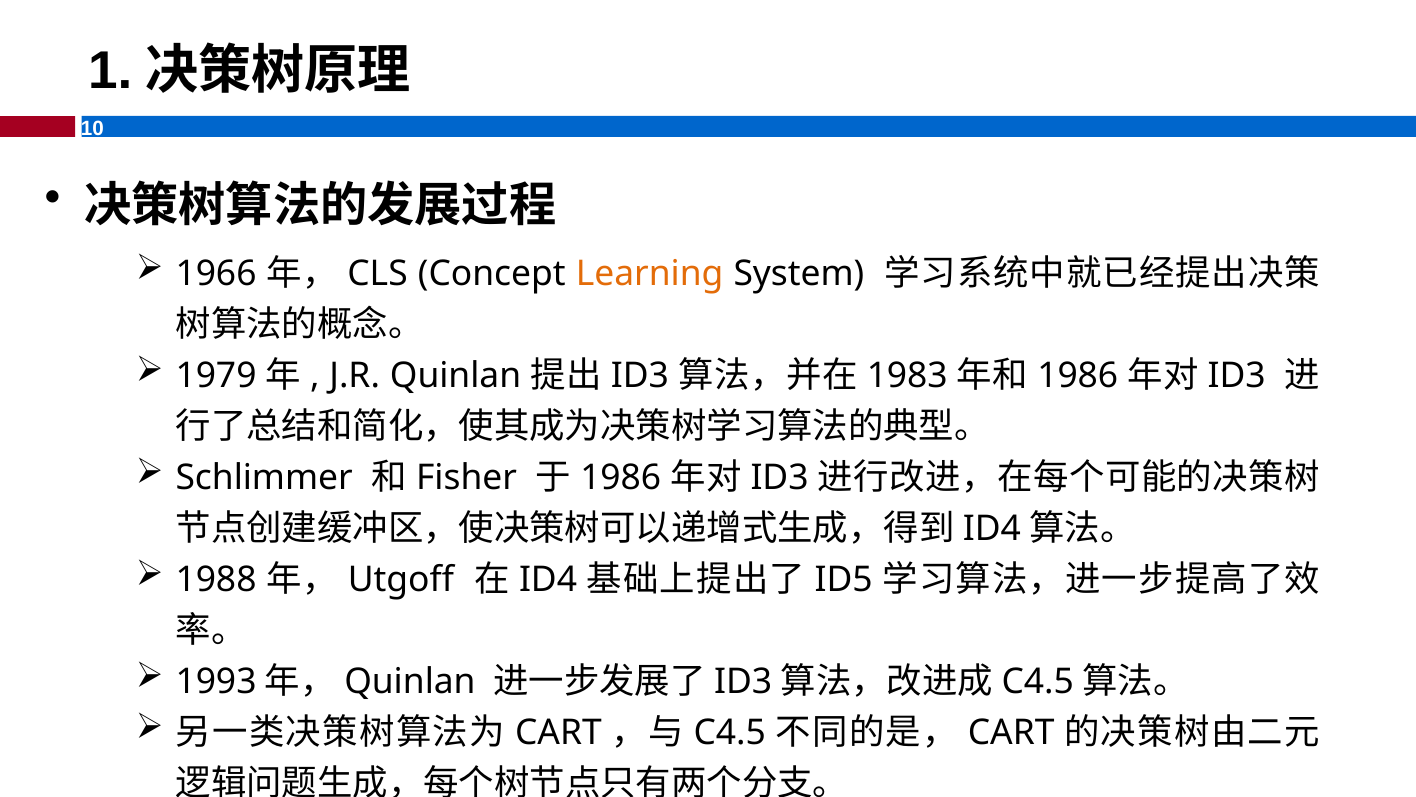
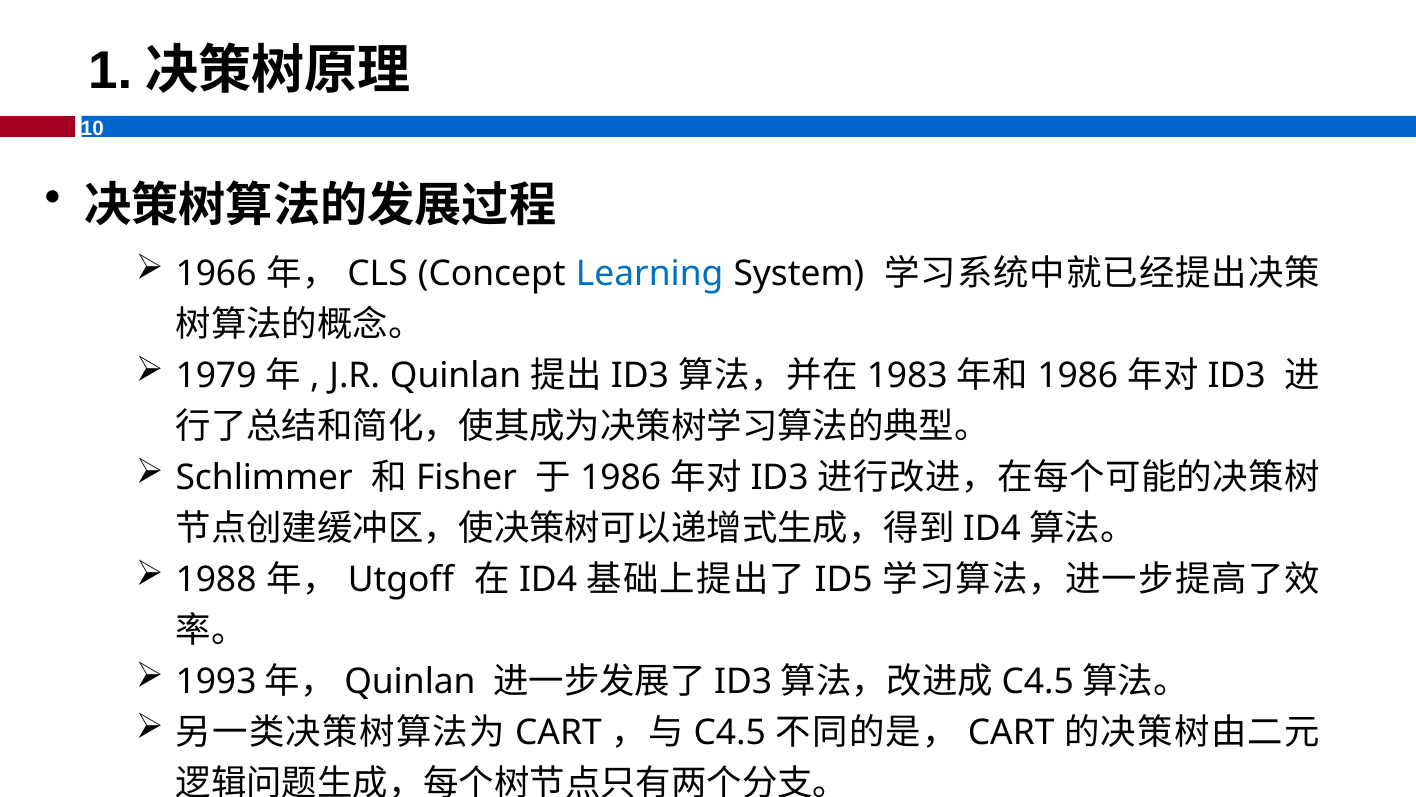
Learning colour: orange -> blue
